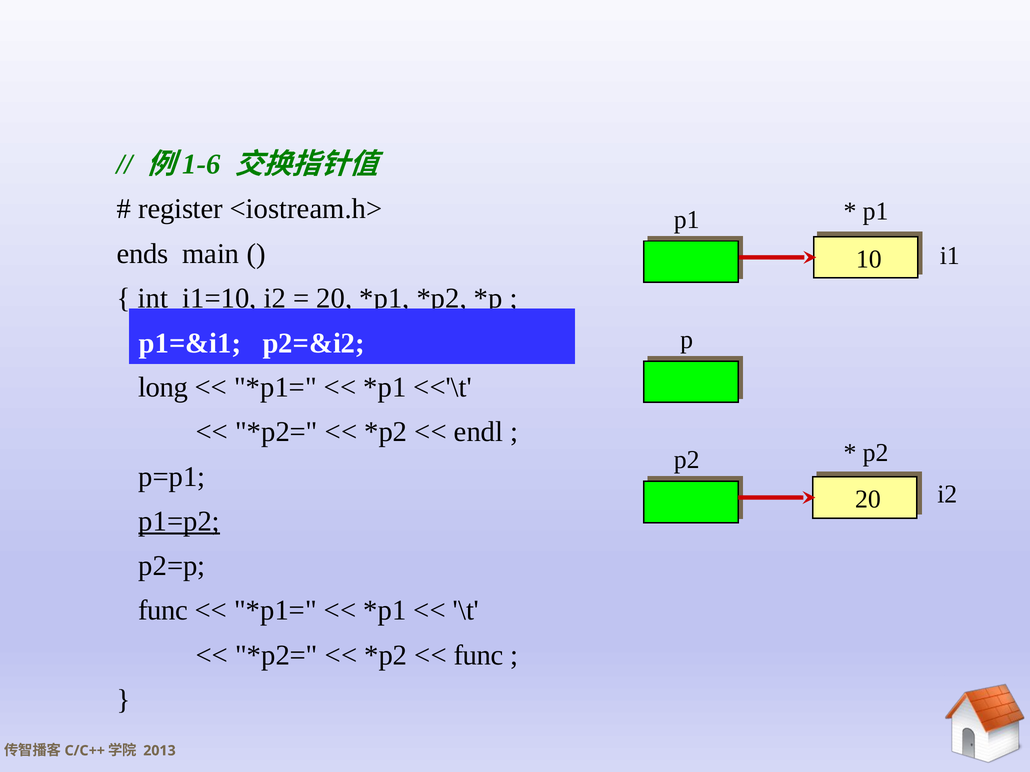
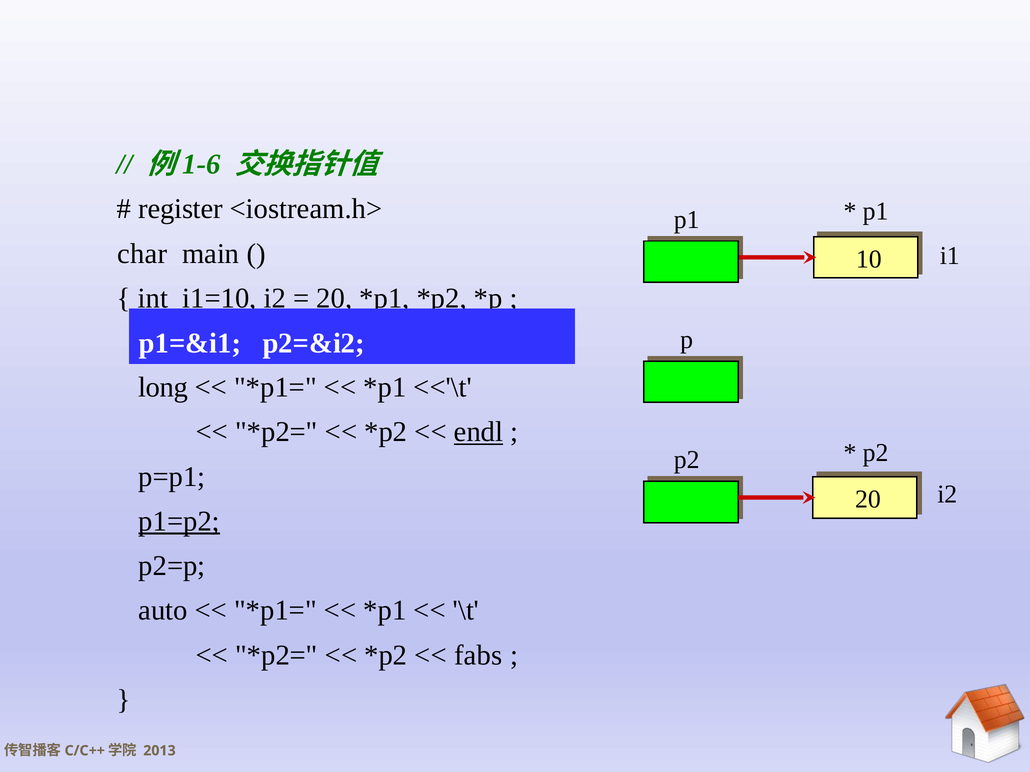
ends: ends -> char
endl underline: none -> present
func at (163, 611): func -> auto
func at (479, 656): func -> fabs
